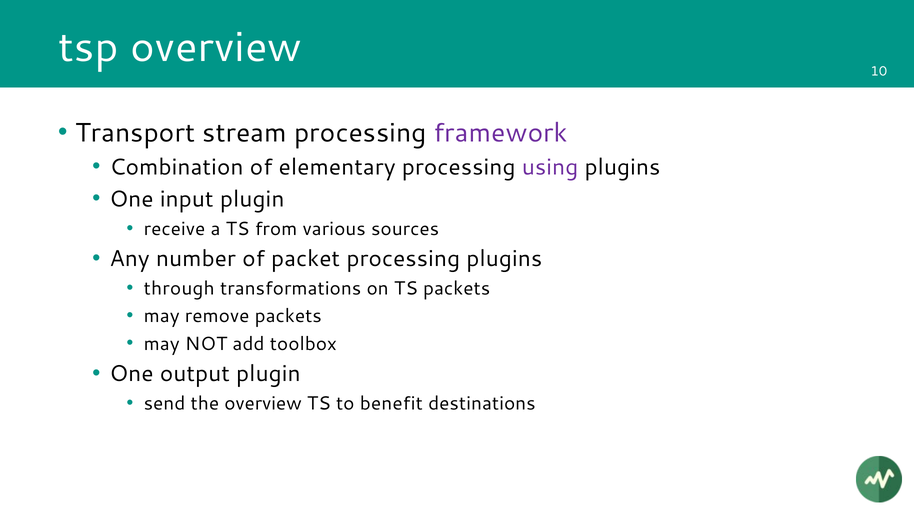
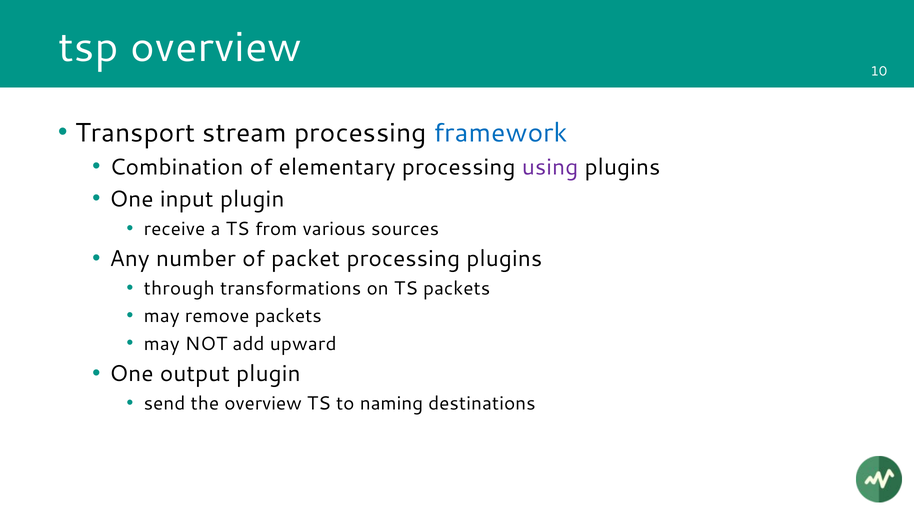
framework colour: purple -> blue
toolbox: toolbox -> upward
benefit: benefit -> naming
